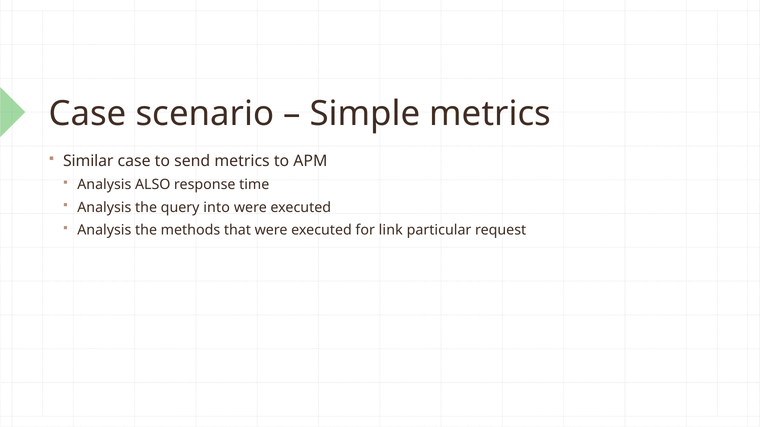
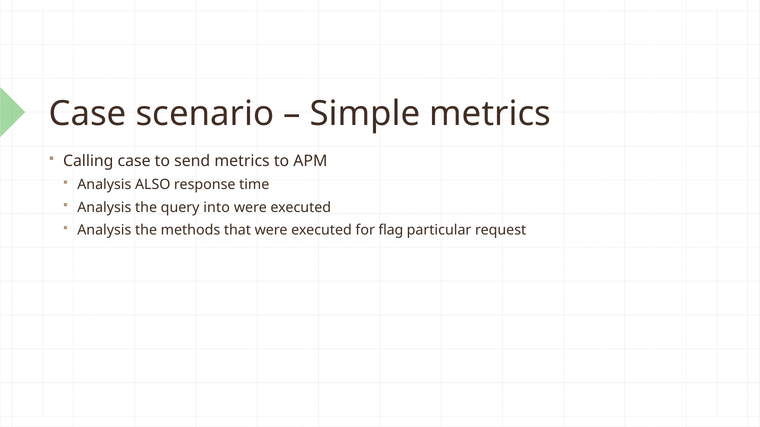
Similar: Similar -> Calling
link: link -> flag
